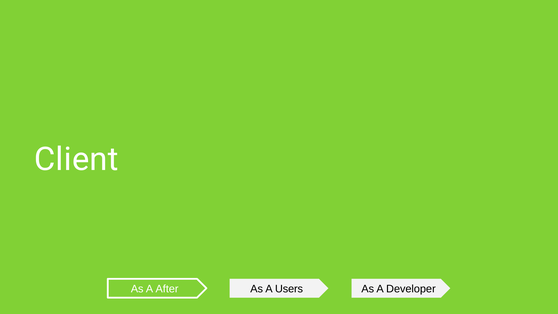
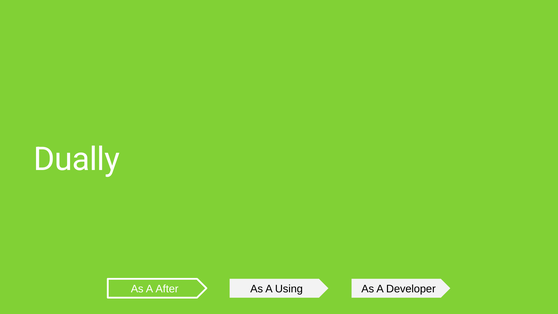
Client: Client -> Dually
Users: Users -> Using
